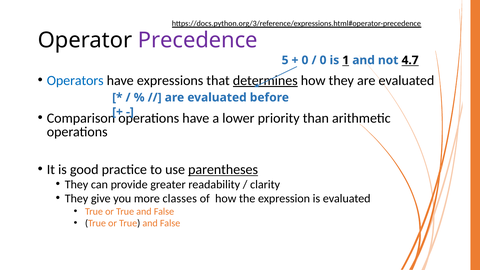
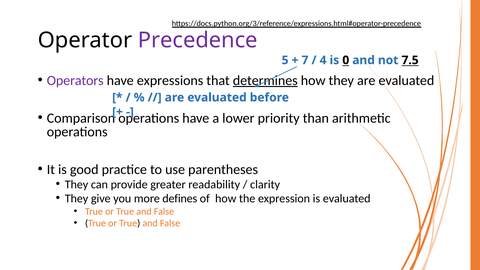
0 at (305, 60): 0 -> 7
0 at (323, 60): 0 -> 4
1: 1 -> 0
4.7: 4.7 -> 7.5
Operators colour: blue -> purple
parentheses underline: present -> none
classes: classes -> defines
